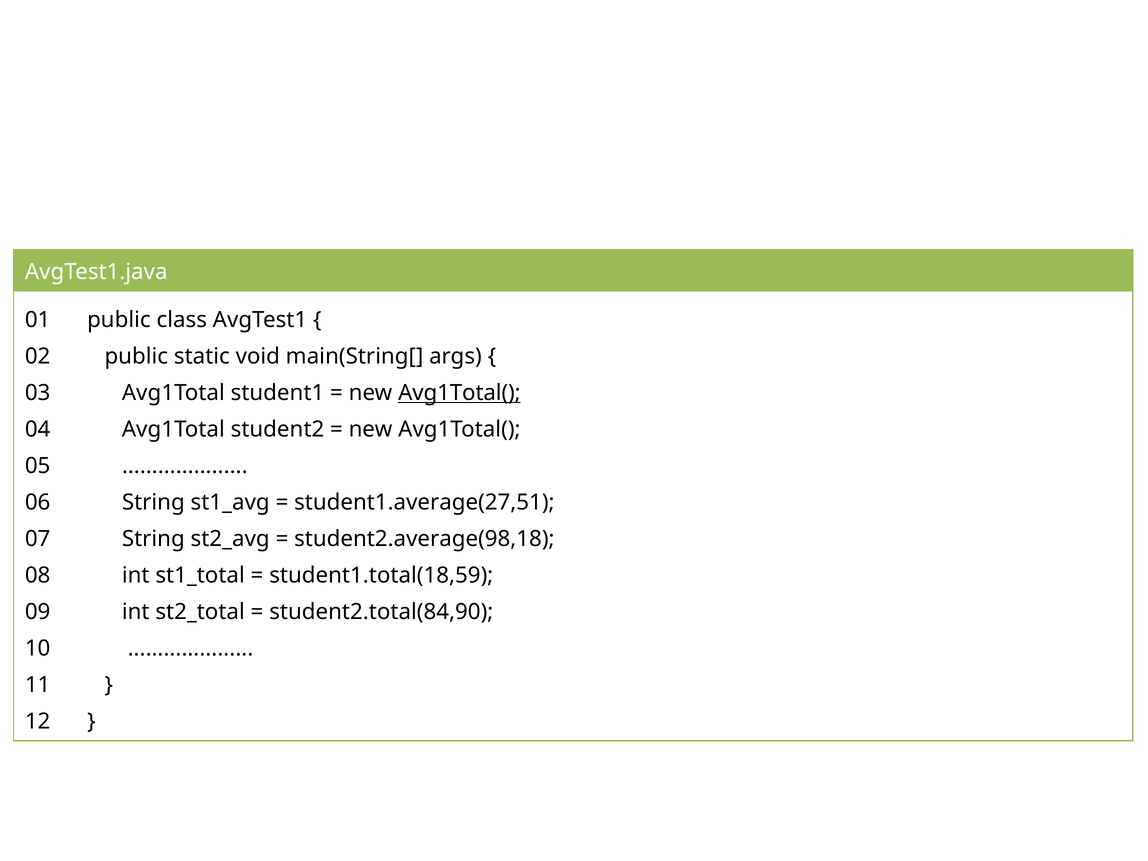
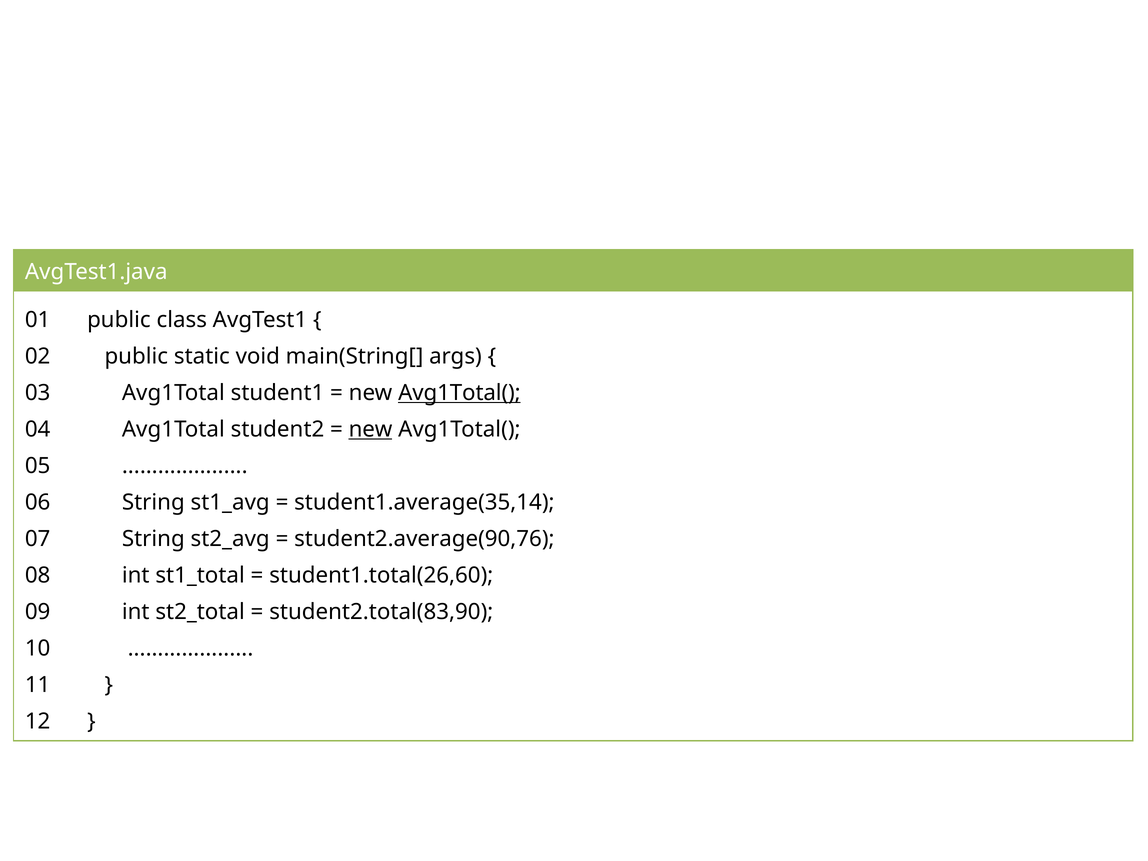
new at (370, 429) underline: none -> present
student1.average(27,51: student1.average(27,51 -> student1.average(35,14
student2.average(98,18: student2.average(98,18 -> student2.average(90,76
student1.total(18,59: student1.total(18,59 -> student1.total(26,60
student2.total(84,90: student2.total(84,90 -> student2.total(83,90
